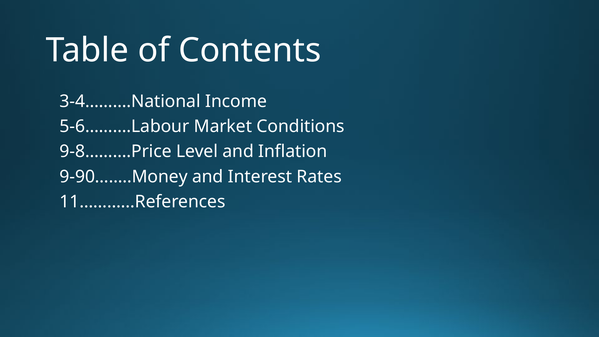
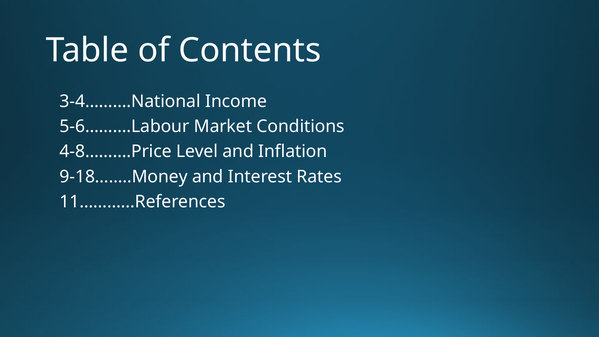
9-8……….Price: 9-8……….Price -> 4-8……….Price
9-90……..Money: 9-90……..Money -> 9-18……..Money
